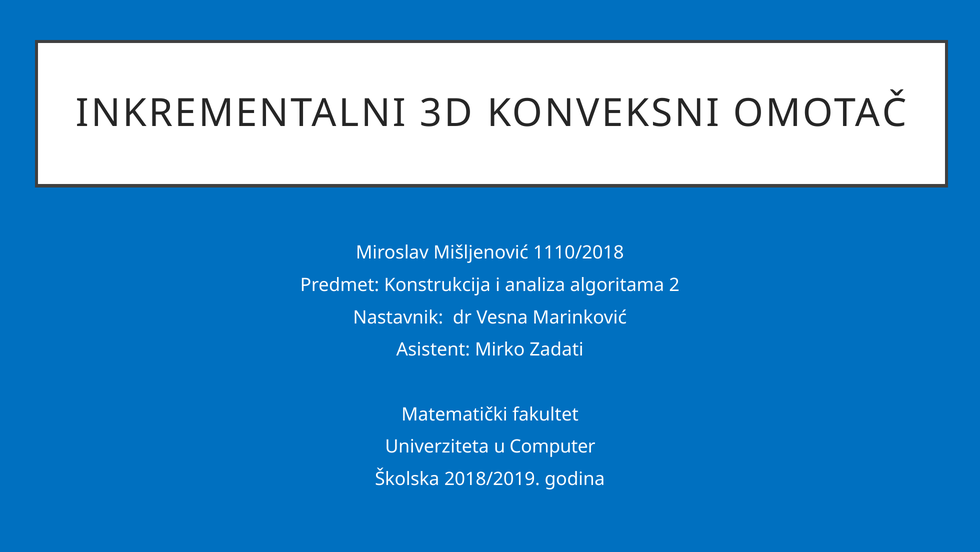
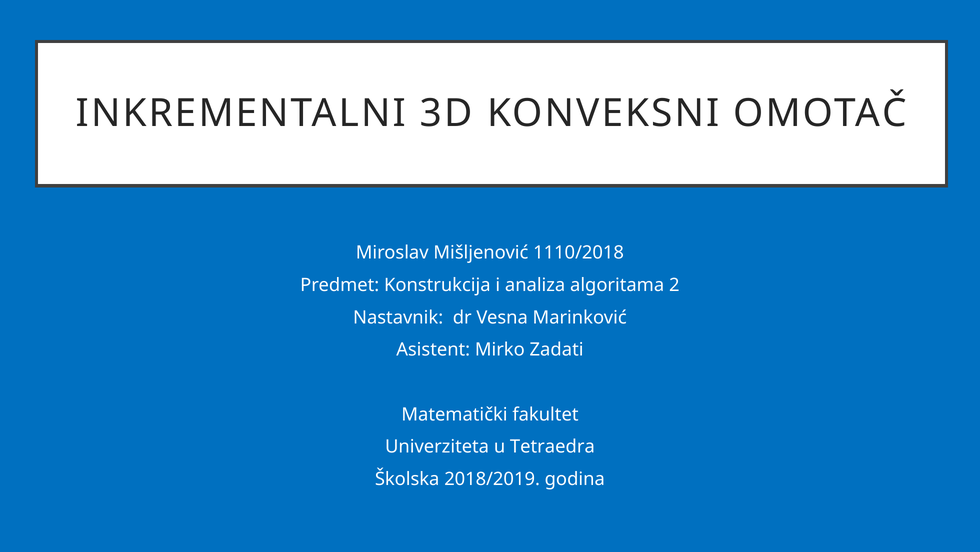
Computer: Computer -> Tetraedra
